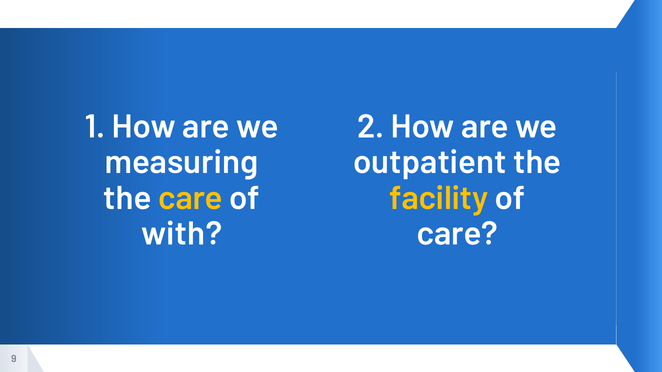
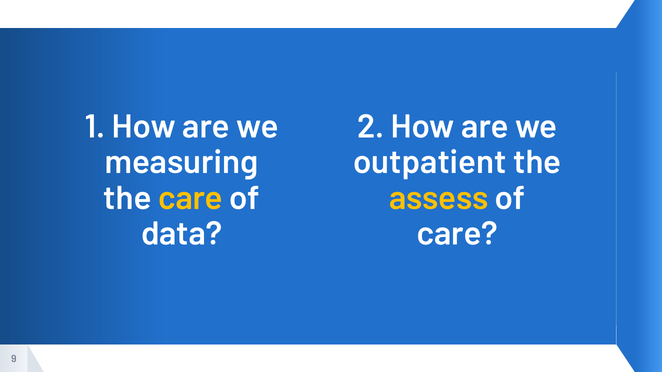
facility: facility -> assess
with: with -> data
